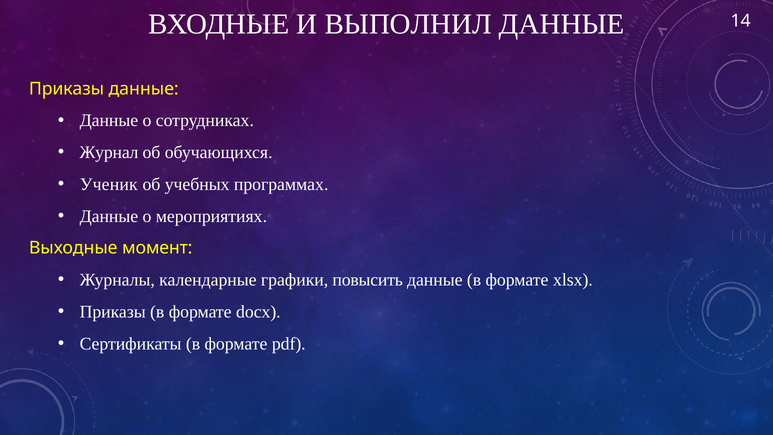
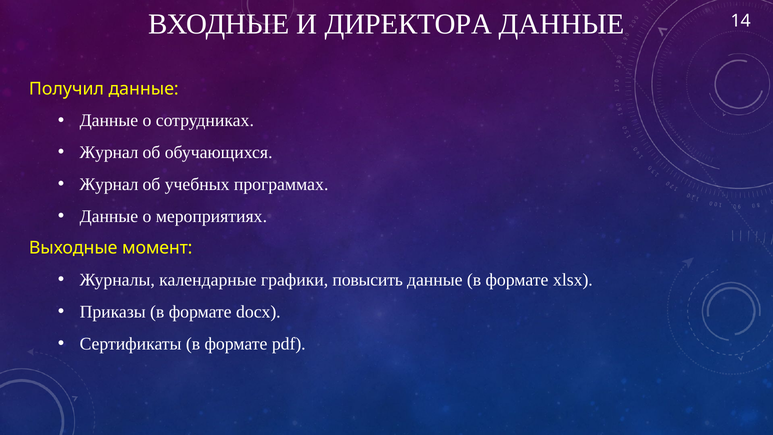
ВЫПОЛНИЛ: ВЫПОЛНИЛ -> ДИРЕКТОРА
Приказы at (67, 89): Приказы -> Получил
Ученик at (109, 184): Ученик -> Журнал
